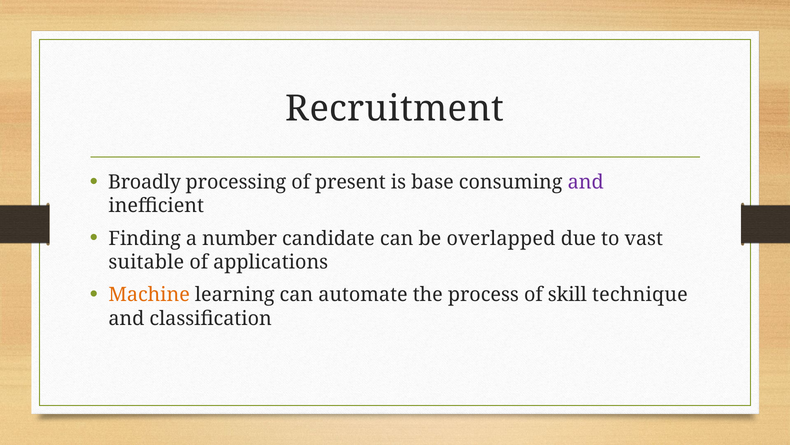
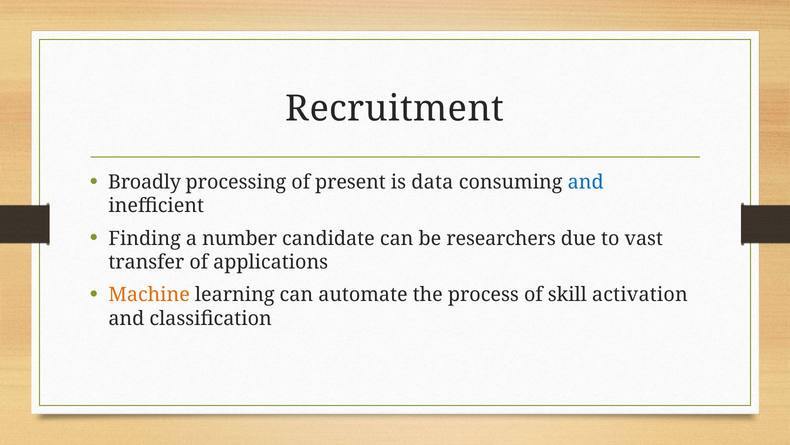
base: base -> data
and at (586, 182) colour: purple -> blue
overlapped: overlapped -> researchers
suitable: suitable -> transfer
technique: technique -> activation
